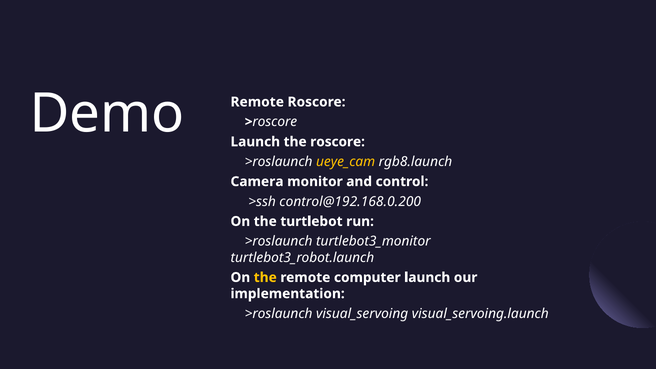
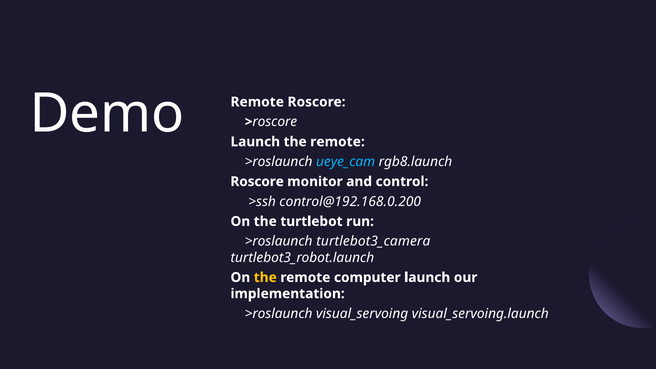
Launch the roscore: roscore -> remote
ueye_cam colour: yellow -> light blue
Camera at (257, 182): Camera -> Roscore
turtlebot3_monitor: turtlebot3_monitor -> turtlebot3_camera
